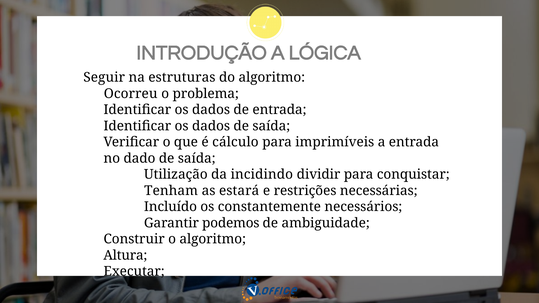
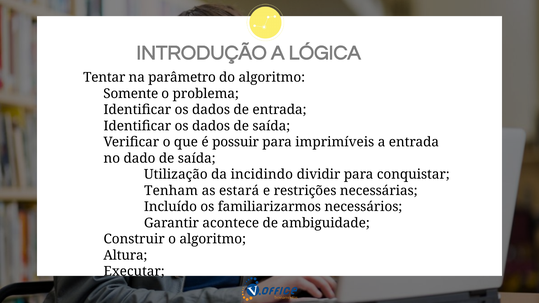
Seguir: Seguir -> Tentar
estruturas: estruturas -> parâmetro
Ocorreu: Ocorreu -> Somente
cálculo: cálculo -> possuir
constantemente: constantemente -> familiarizarmos
podemos: podemos -> acontece
